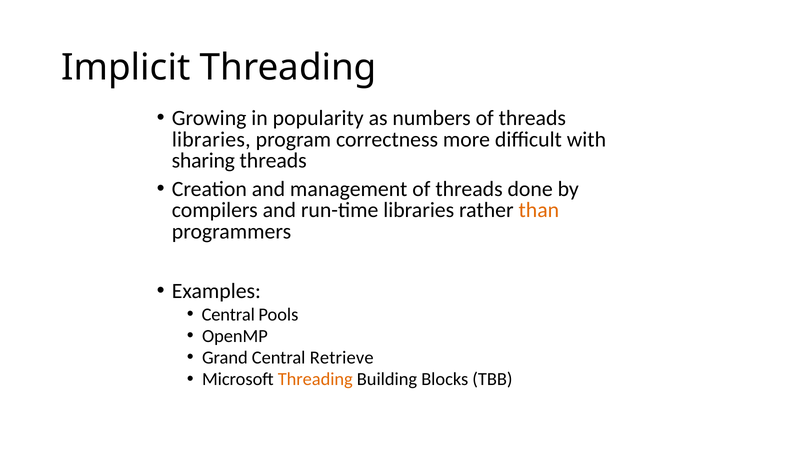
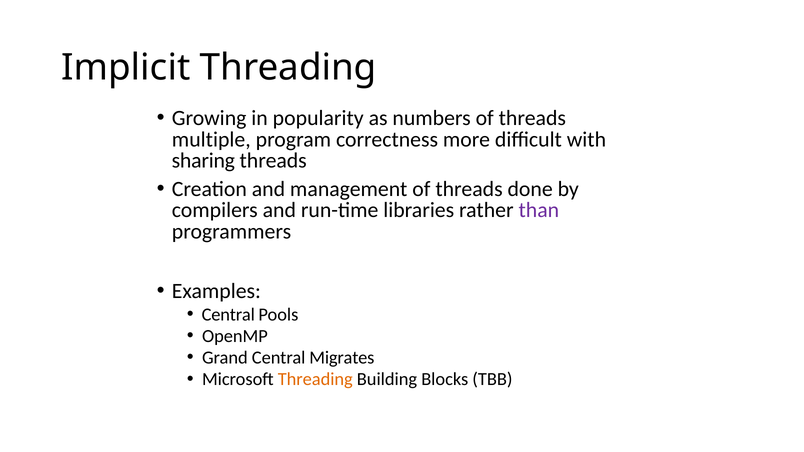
libraries at (211, 139): libraries -> multiple
than colour: orange -> purple
Retrieve: Retrieve -> Migrates
